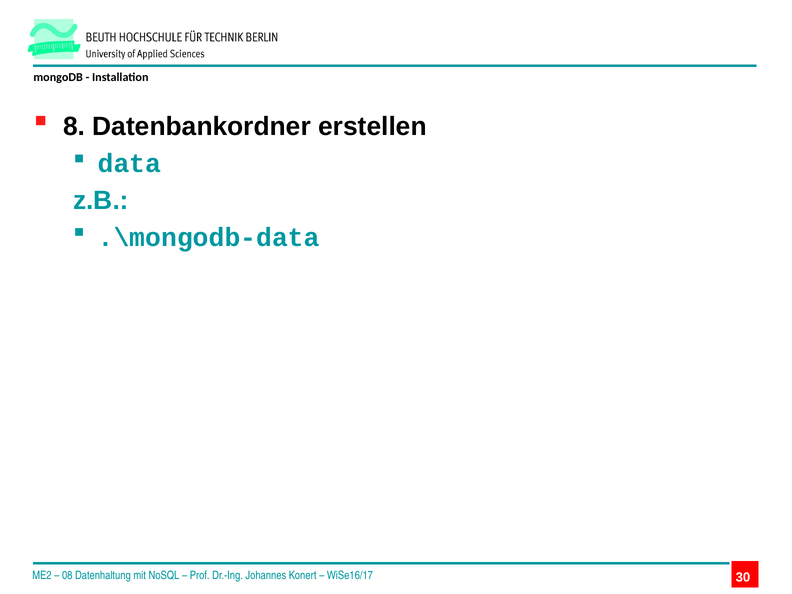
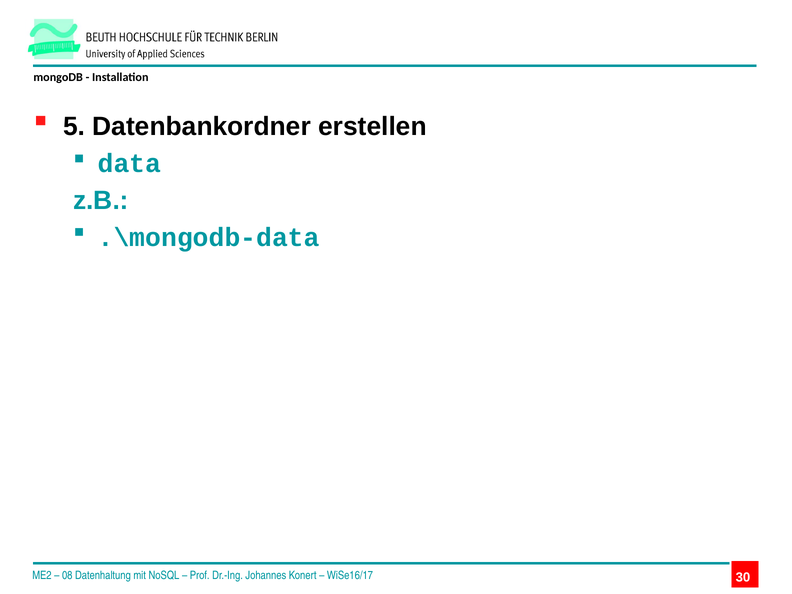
8: 8 -> 5
